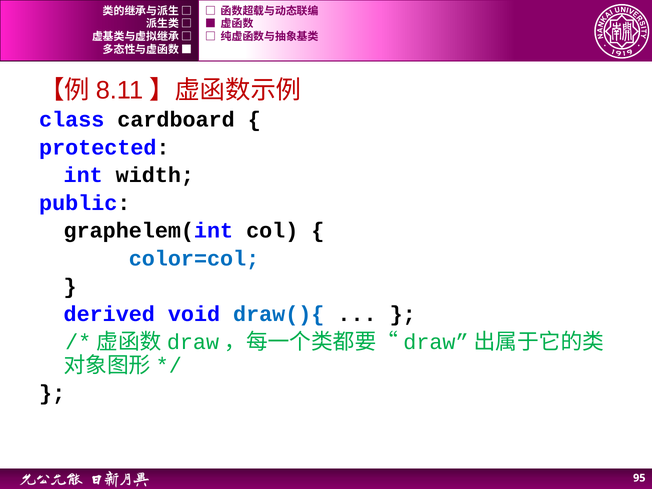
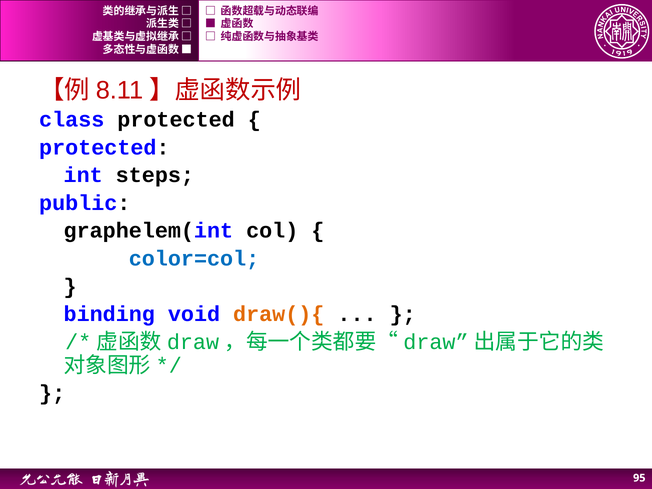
class cardboard: cardboard -> protected
width: width -> steps
derived: derived -> binding
draw(){ colour: blue -> orange
